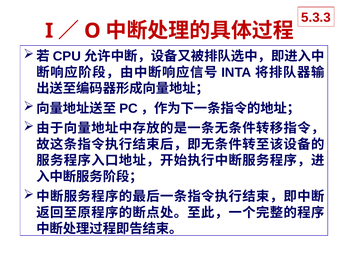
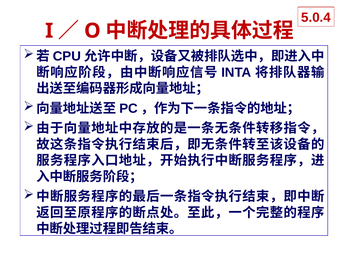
5.3.3: 5.3.3 -> 5.0.4
